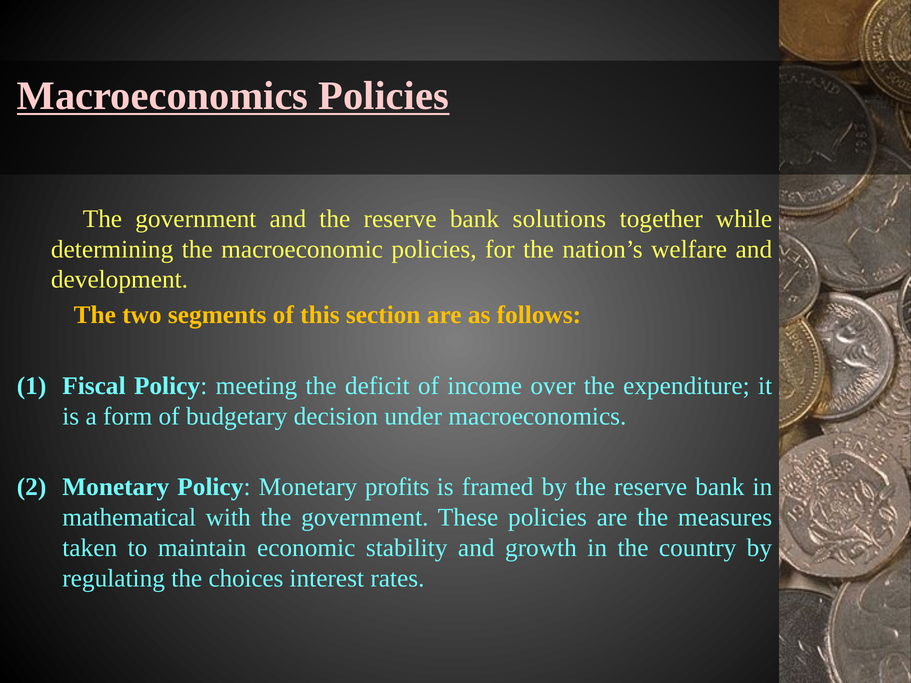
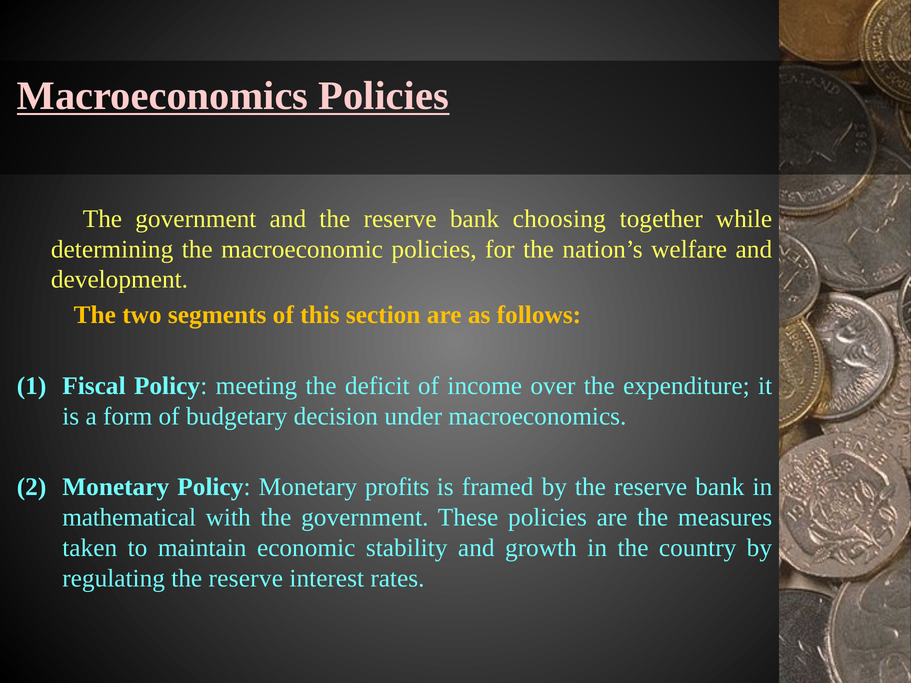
solutions: solutions -> choosing
regulating the choices: choices -> reserve
